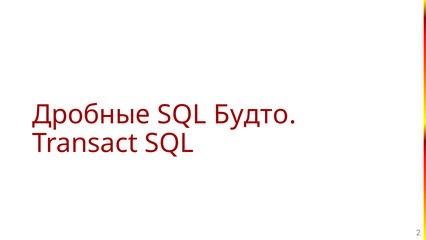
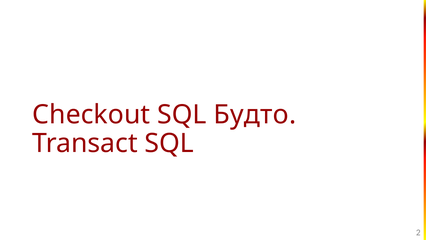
Дробные: Дробные -> Checkout
